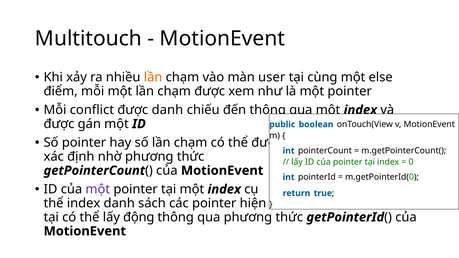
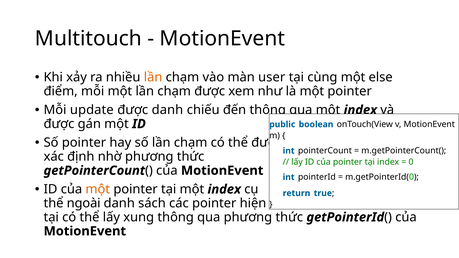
conflict: conflict -> update
một at (98, 189) colour: purple -> orange
thể index: index -> ngoài
động: động -> xung
